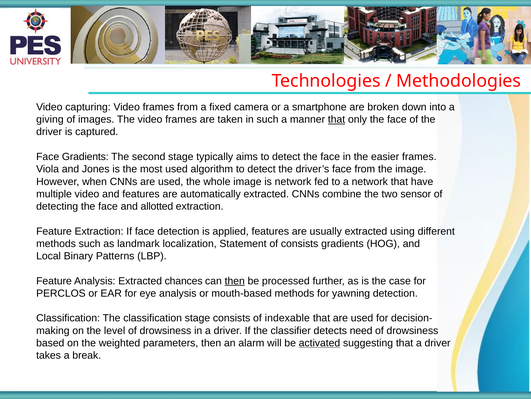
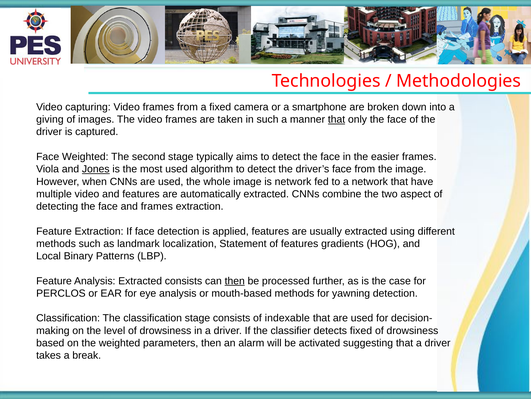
Face Gradients: Gradients -> Weighted
Jones underline: none -> present
sensor: sensor -> aspect
and allotted: allotted -> frames
of consists: consists -> features
Extracted chances: chances -> consists
detects need: need -> fixed
activated underline: present -> none
